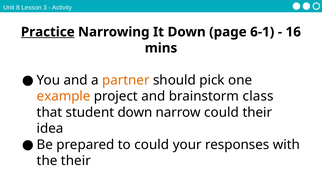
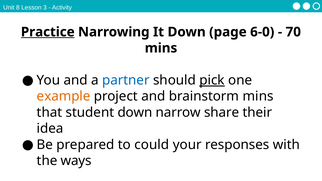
6-1: 6-1 -> 6-0
16: 16 -> 70
partner colour: orange -> blue
pick underline: none -> present
brainstorm class: class -> mins
narrow could: could -> share
the their: their -> ways
